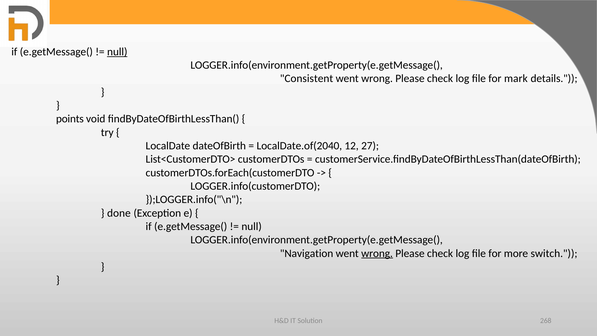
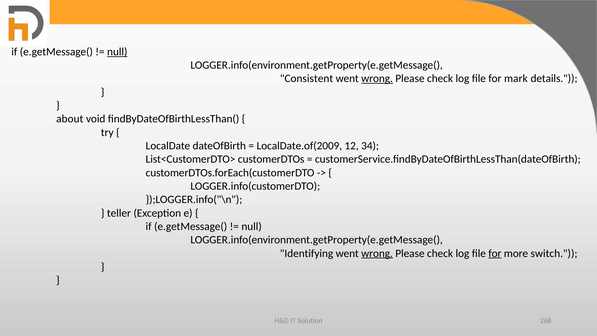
wrong at (377, 79) underline: none -> present
points: points -> about
LocalDate.of(2040: LocalDate.of(2040 -> LocalDate.of(2009
27: 27 -> 34
done: done -> teller
Navigation: Navigation -> Identifying
for at (495, 253) underline: none -> present
